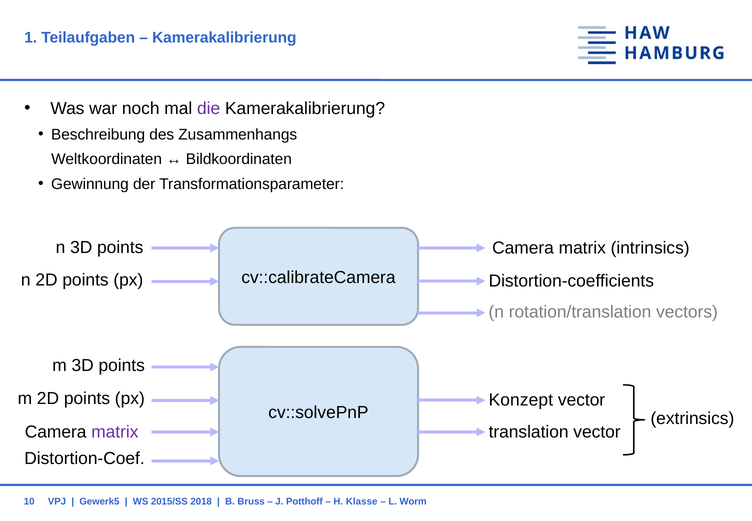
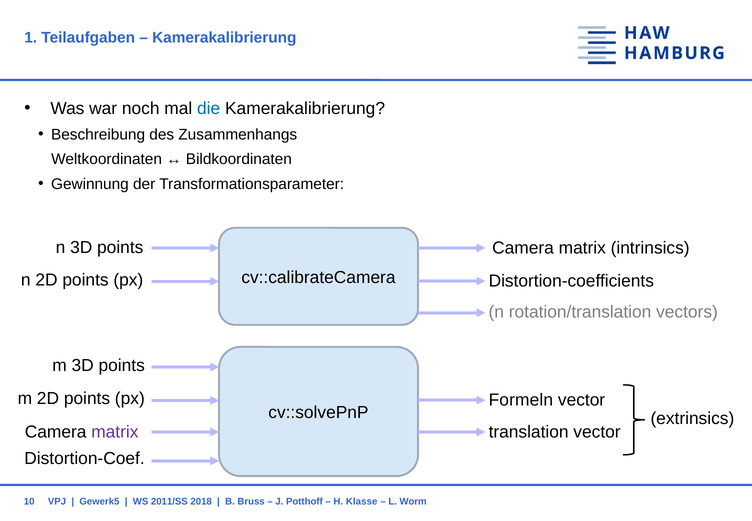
die colour: purple -> blue
Konzept: Konzept -> Formeln
2015/SS: 2015/SS -> 2011/SS
